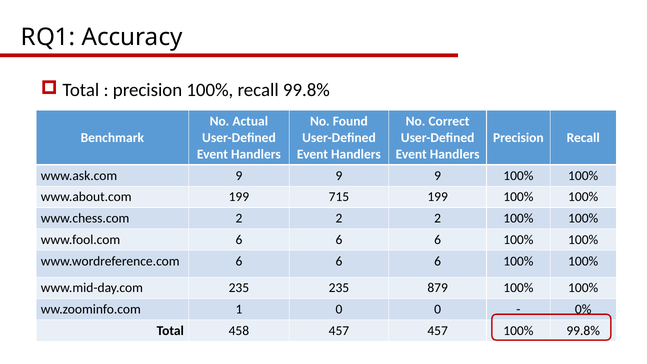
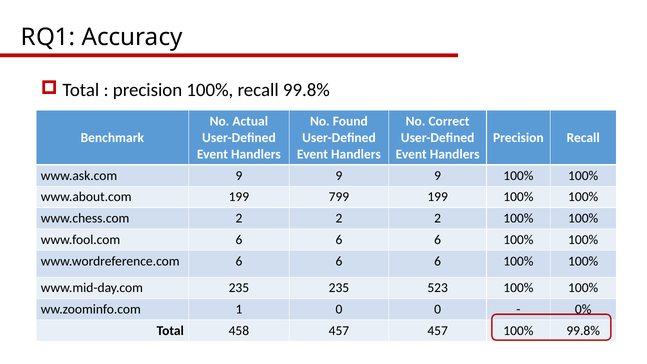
715: 715 -> 799
879: 879 -> 523
